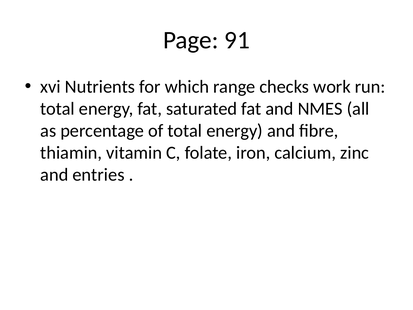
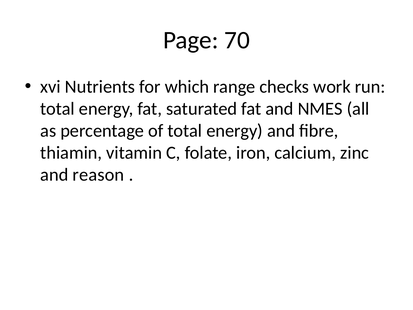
91: 91 -> 70
entries: entries -> reason
